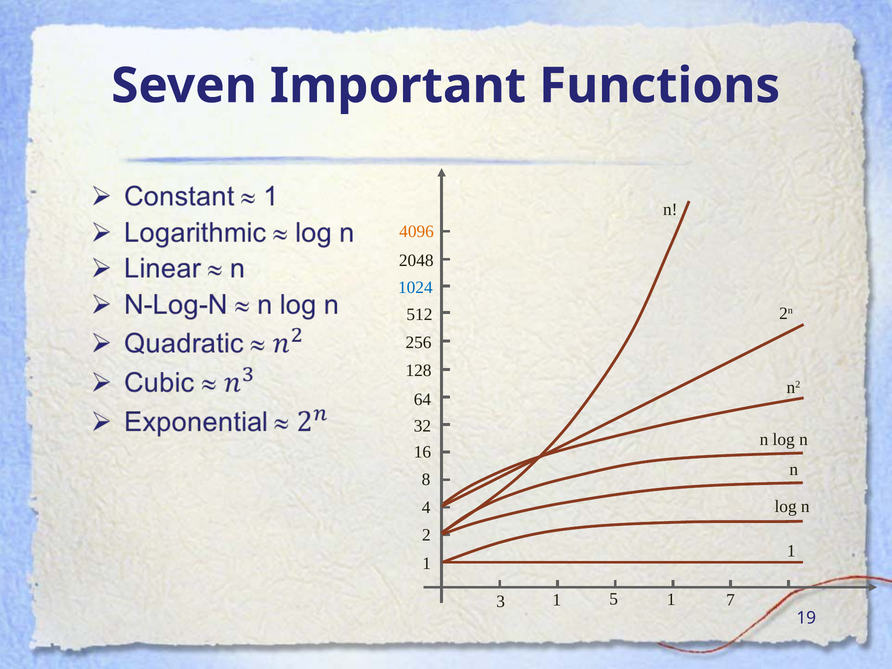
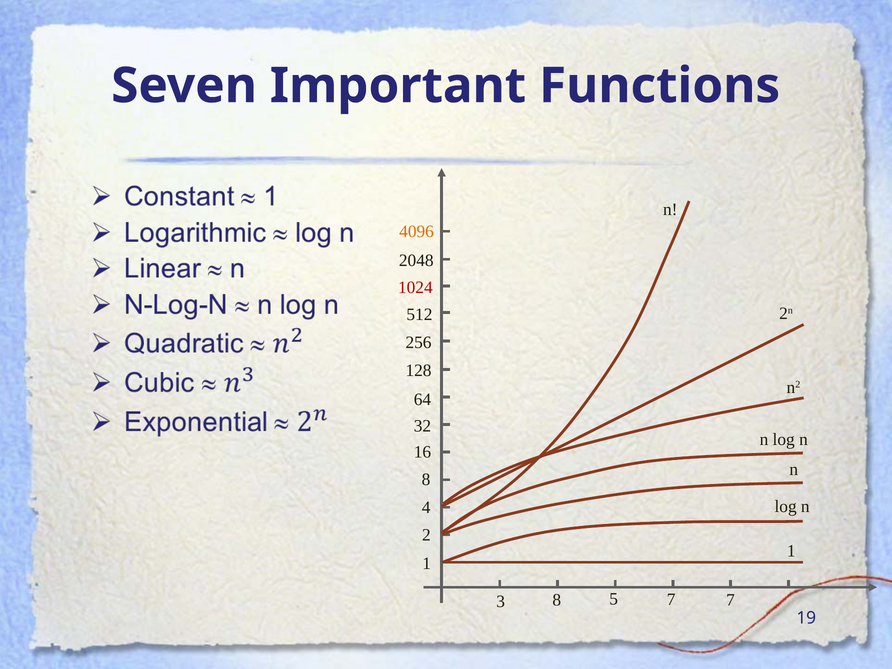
1024 colour: blue -> red
3 1: 1 -> 8
5 1: 1 -> 7
